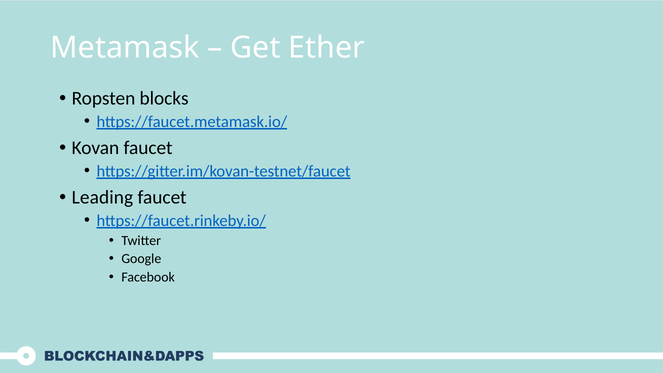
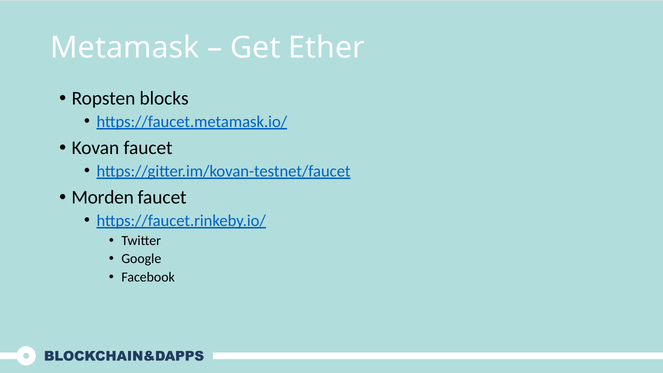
Leading: Leading -> Morden
